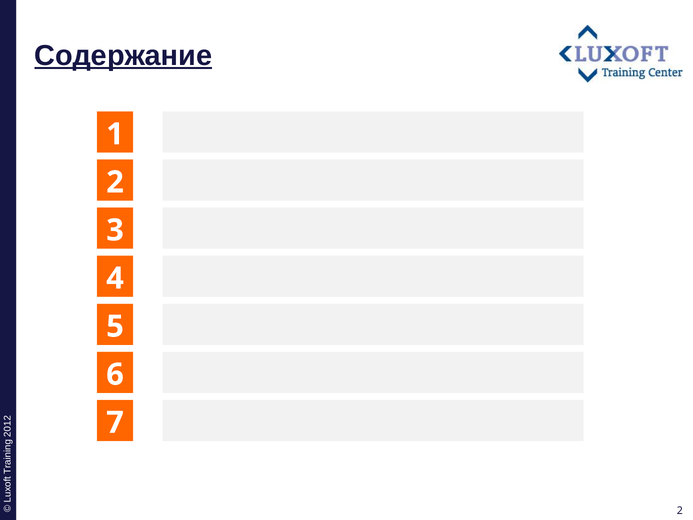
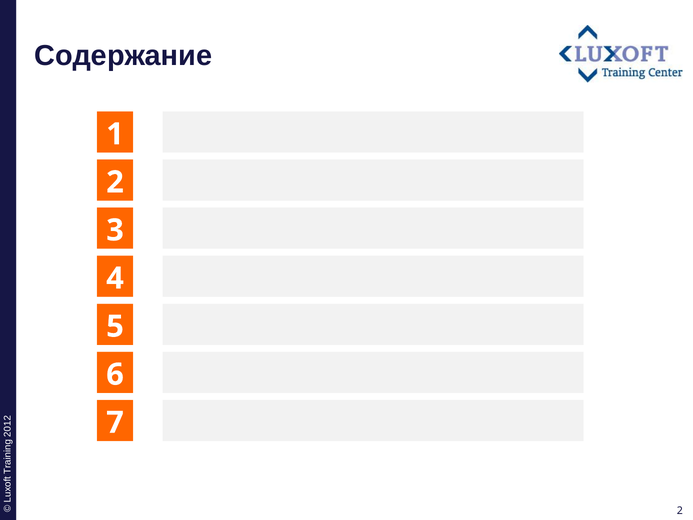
Содержание underline: present -> none
